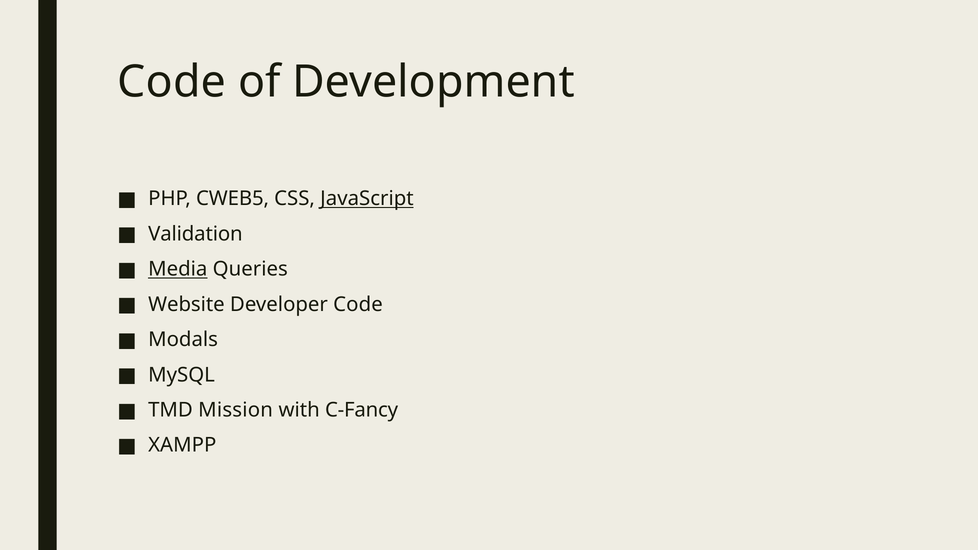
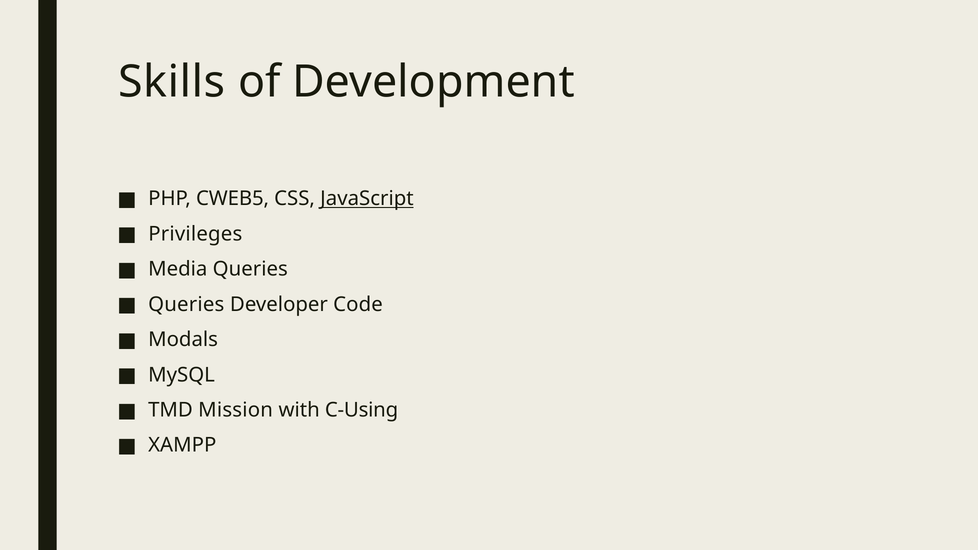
Code at (172, 82): Code -> Skills
Validation: Validation -> Privileges
Media underline: present -> none
Website at (186, 304): Website -> Queries
C-Fancy: C-Fancy -> C-Using
